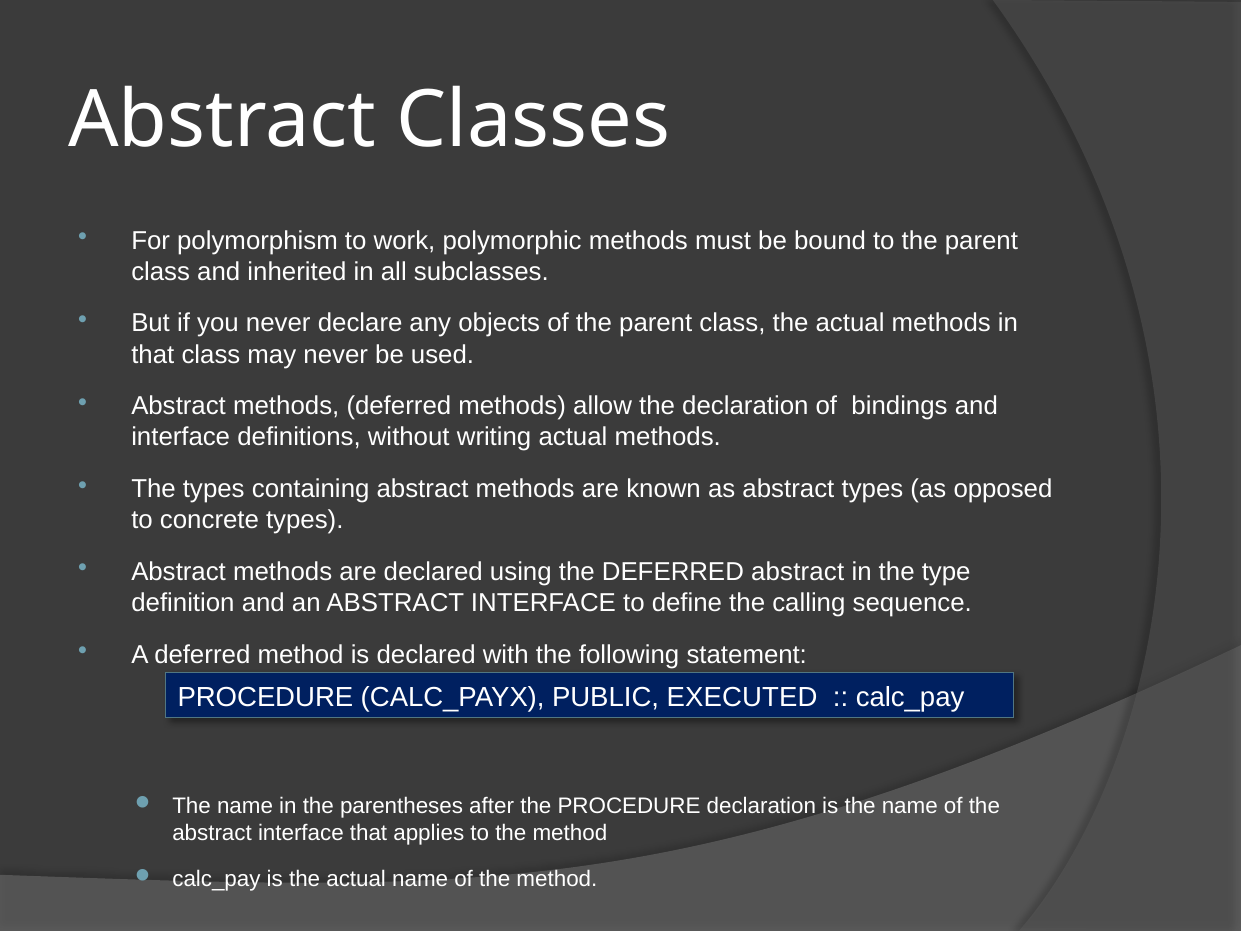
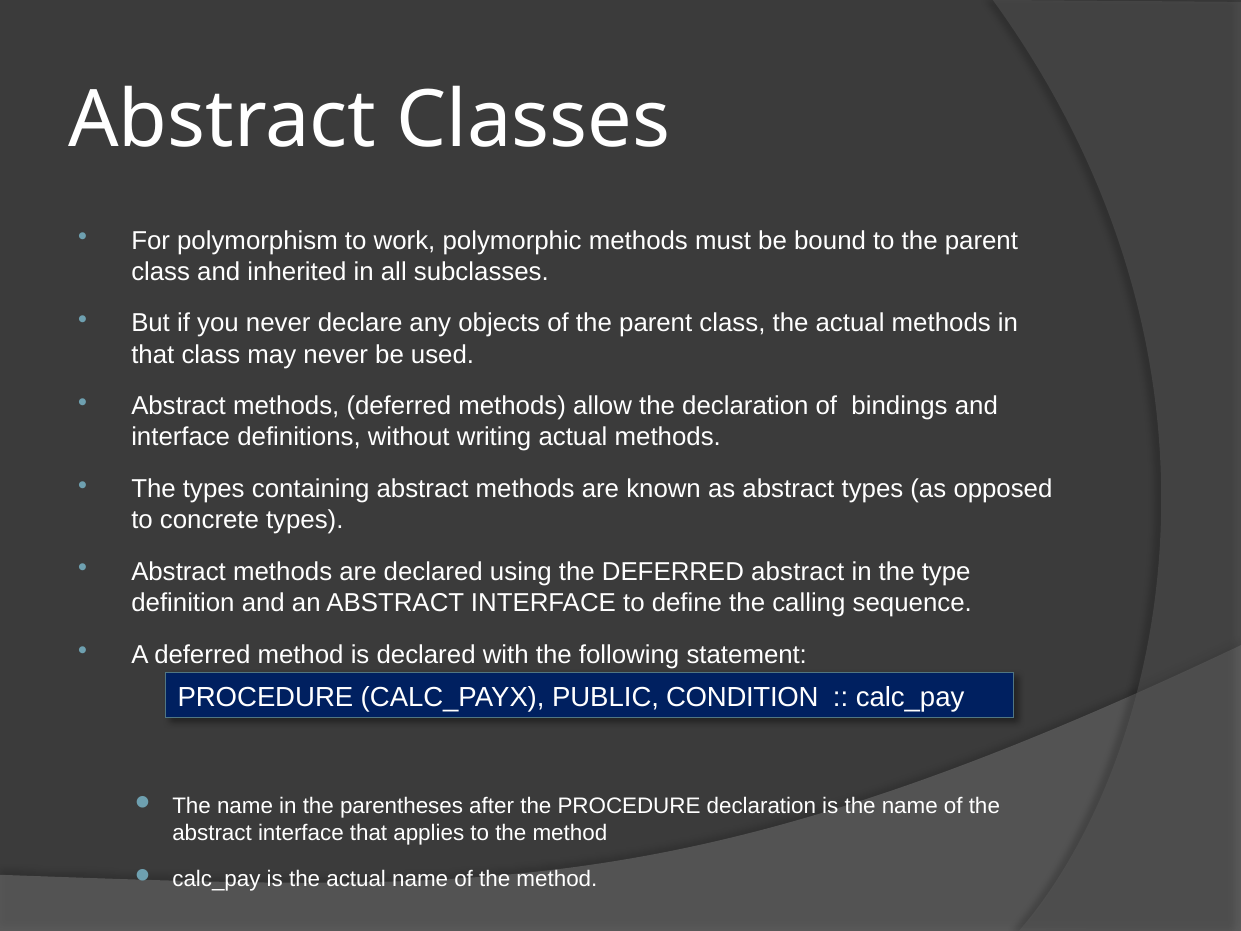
EXECUTED: EXECUTED -> CONDITION
